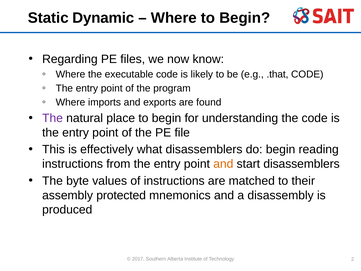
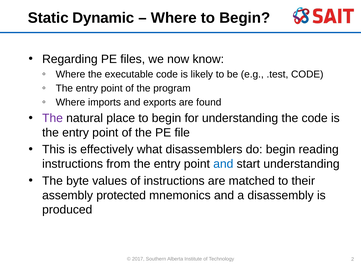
.that: .that -> .test
and at (223, 164) colour: orange -> blue
start disassemblers: disassemblers -> understanding
